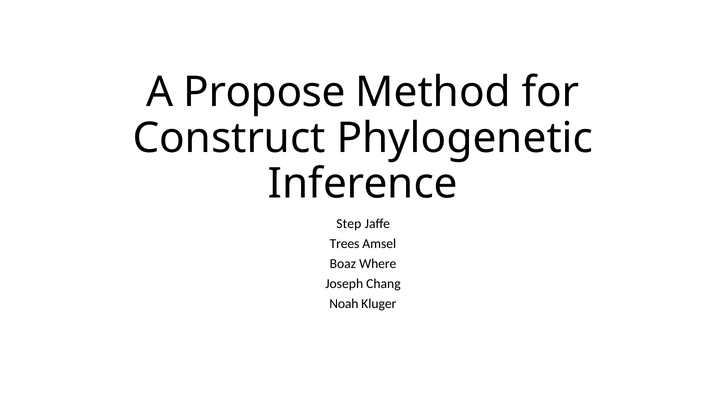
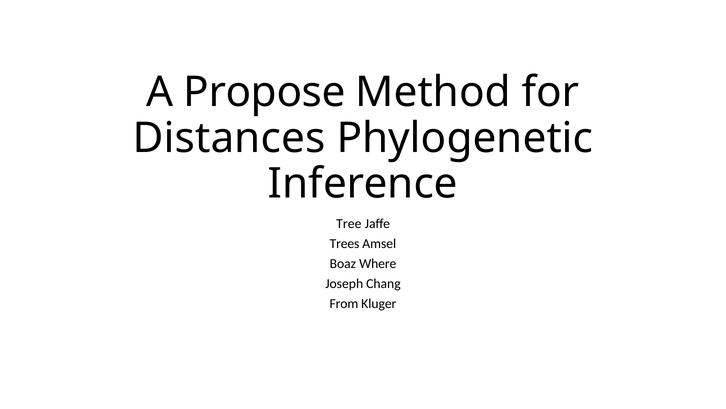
Construct: Construct -> Distances
Step: Step -> Tree
Noah: Noah -> From
